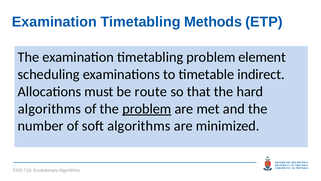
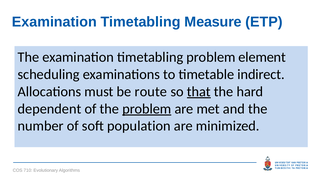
Methods: Methods -> Measure
that underline: none -> present
algorithms at (49, 109): algorithms -> dependent
soft algorithms: algorithms -> population
